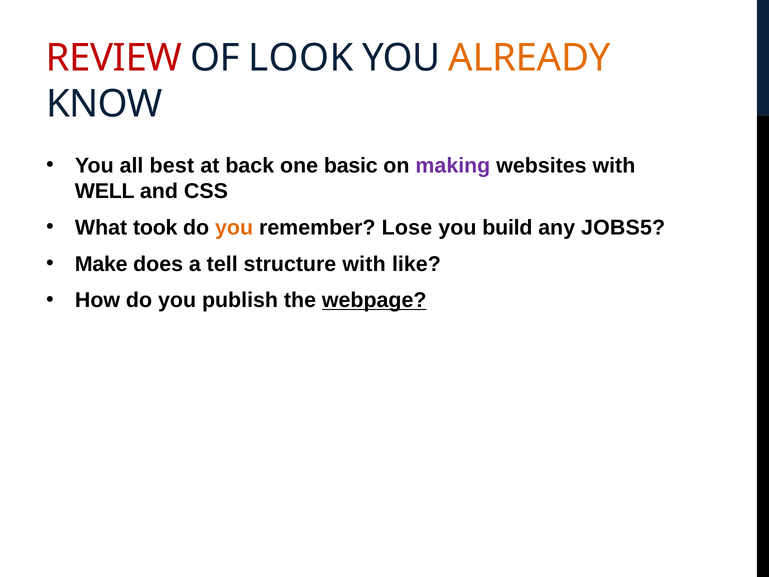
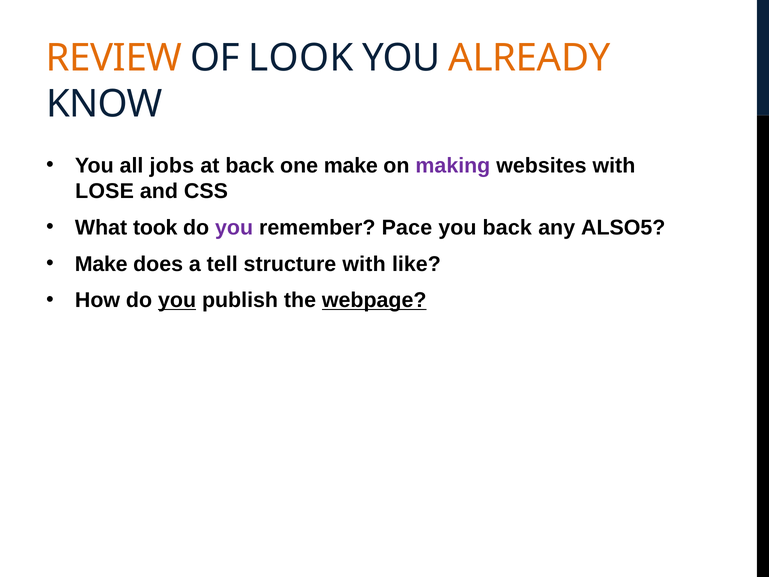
REVIEW colour: red -> orange
best: best -> jobs
one basic: basic -> make
WELL: WELL -> LOSE
you at (234, 228) colour: orange -> purple
Lose: Lose -> Pace
you build: build -> back
JOBS5: JOBS5 -> ALSO5
you at (177, 300) underline: none -> present
